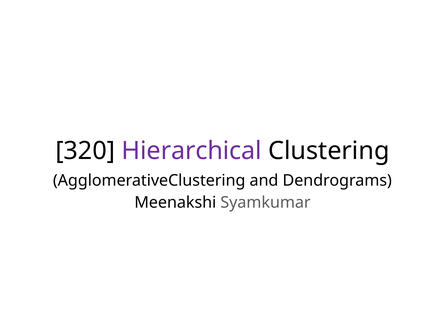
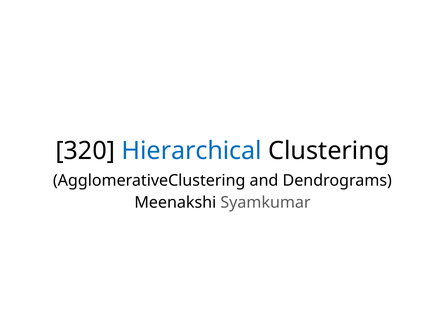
Hierarchical colour: purple -> blue
